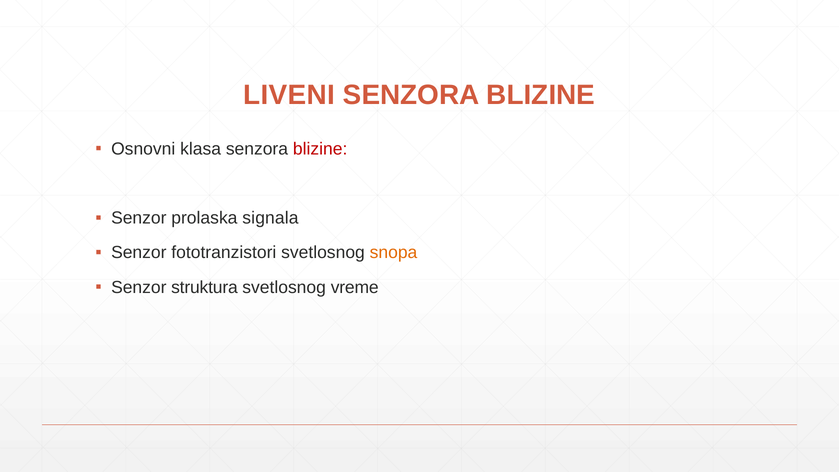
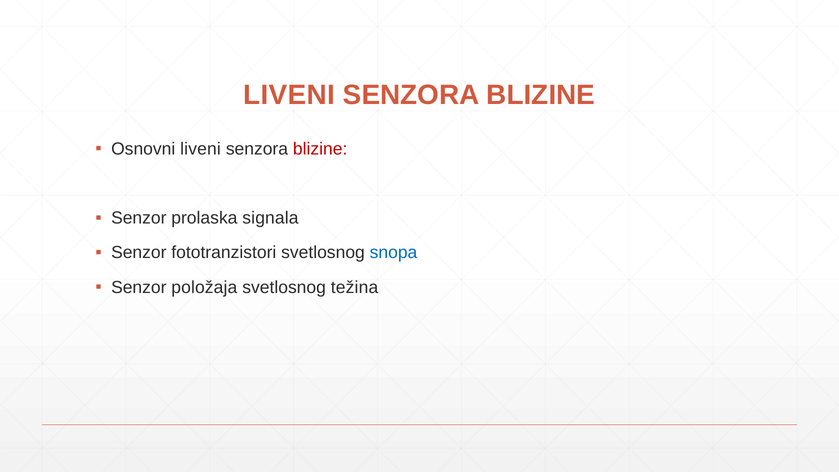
Osnovni klasa: klasa -> liveni
snopa colour: orange -> blue
struktura: struktura -> položaja
vreme: vreme -> težina
